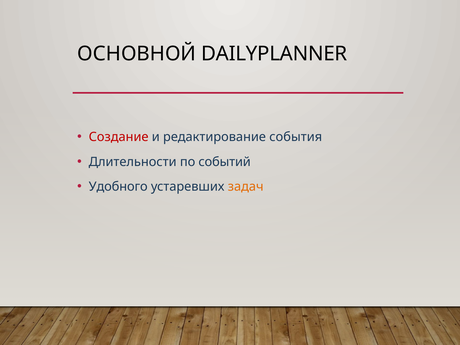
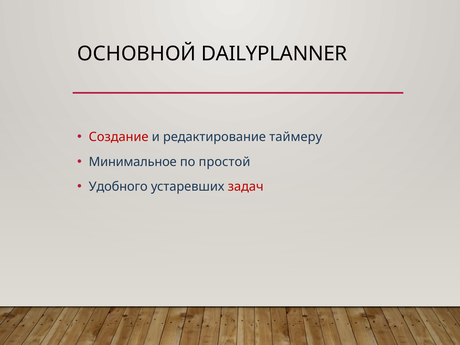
события: события -> таймеру
Длительности: Длительности -> Минимальное
событий: событий -> простой
задач colour: orange -> red
